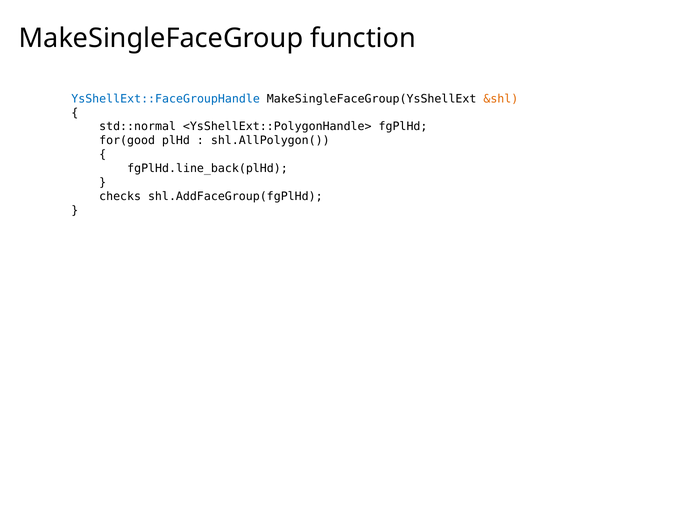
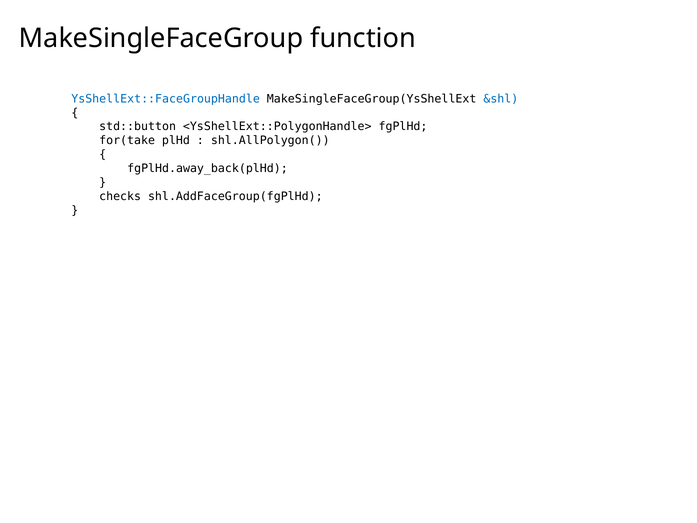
&shl colour: orange -> blue
std::normal: std::normal -> std::button
for(good: for(good -> for(take
fgPlHd.line_back(plHd: fgPlHd.line_back(plHd -> fgPlHd.away_back(plHd
